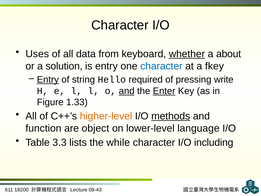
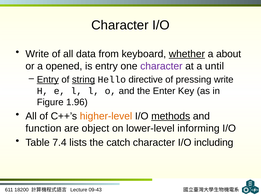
Uses at (37, 54): Uses -> Write
solution: solution -> opened
character at (161, 66) colour: blue -> purple
fkey: fkey -> until
string underline: none -> present
required: required -> directive
and at (127, 91) underline: present -> none
Enter underline: present -> none
1.33: 1.33 -> 1.96
language: language -> informing
3.3: 3.3 -> 7.4
while: while -> catch
